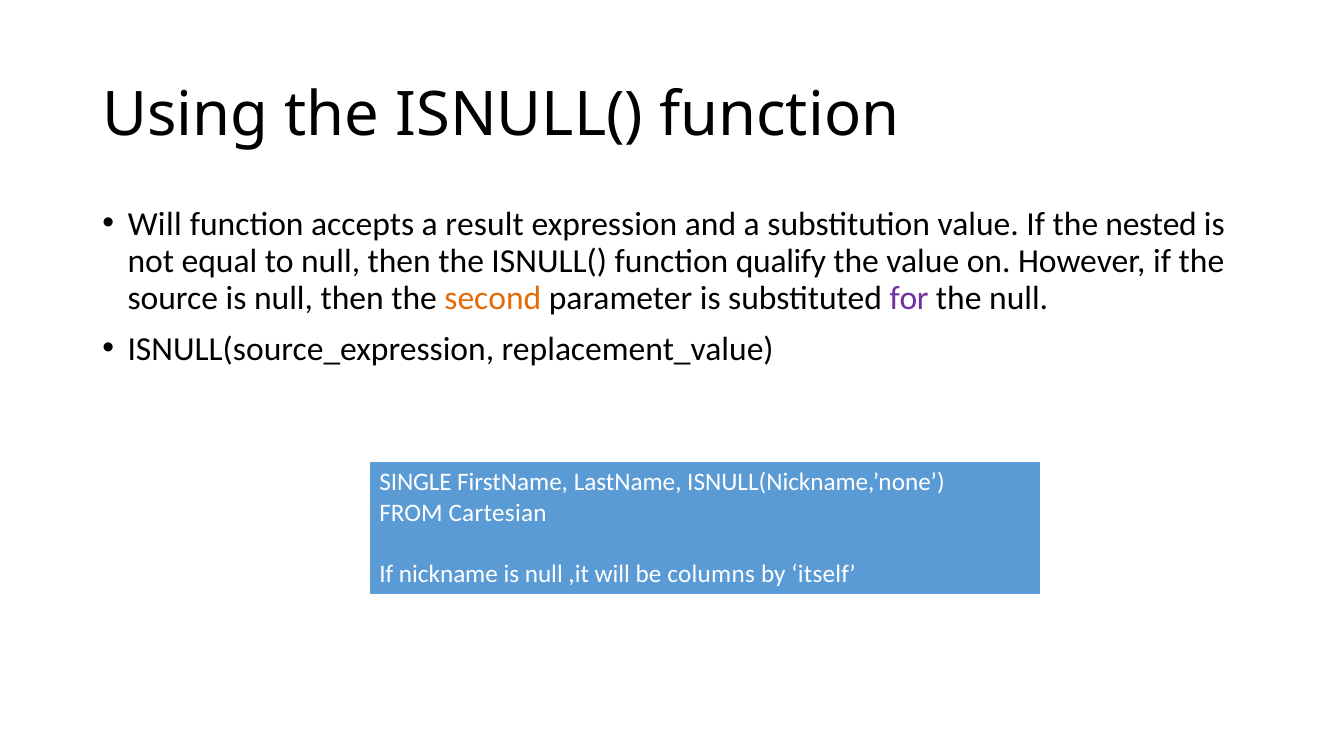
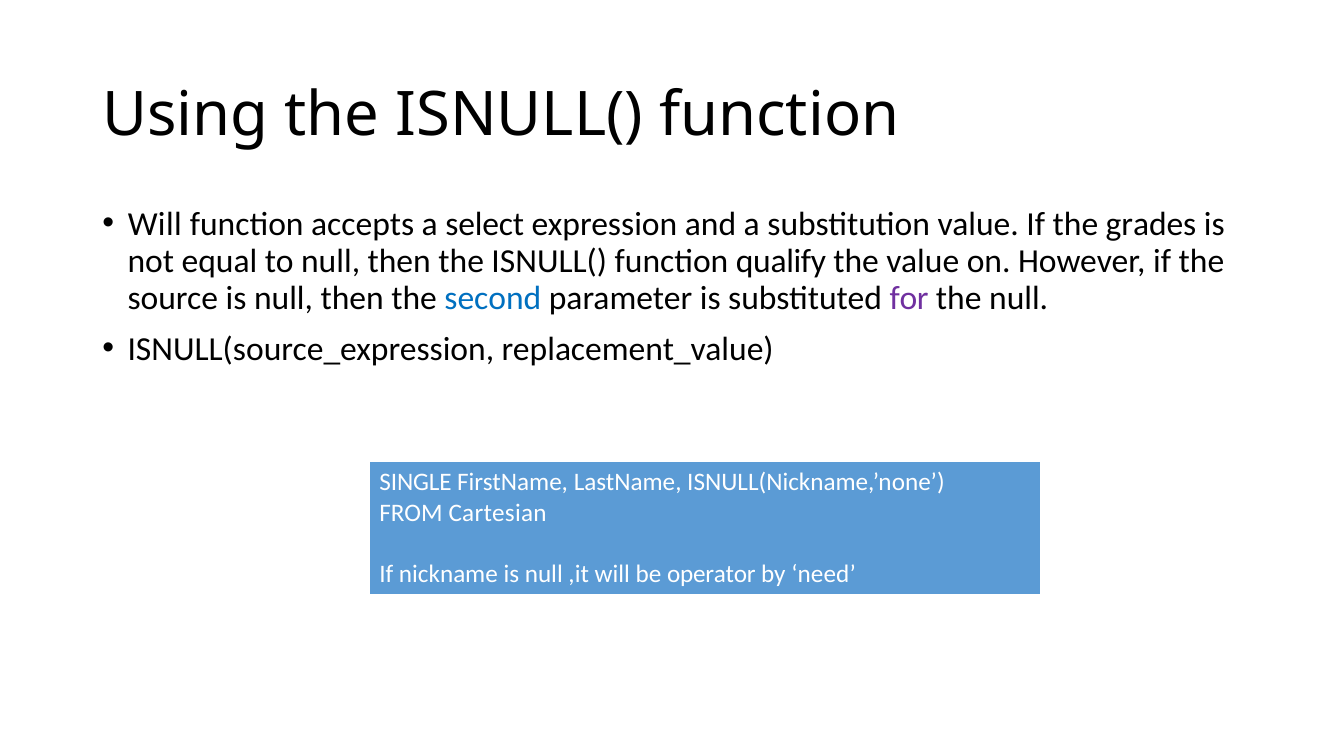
result: result -> select
nested: nested -> grades
second colour: orange -> blue
columns: columns -> operator
itself: itself -> need
